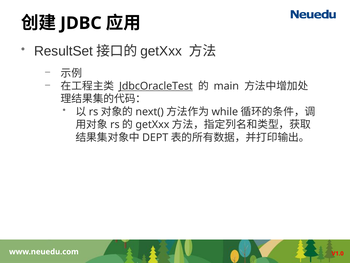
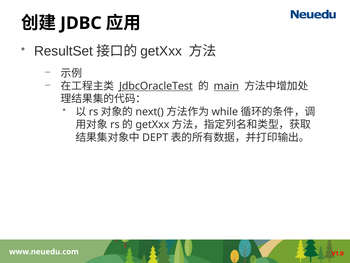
main underline: none -> present
